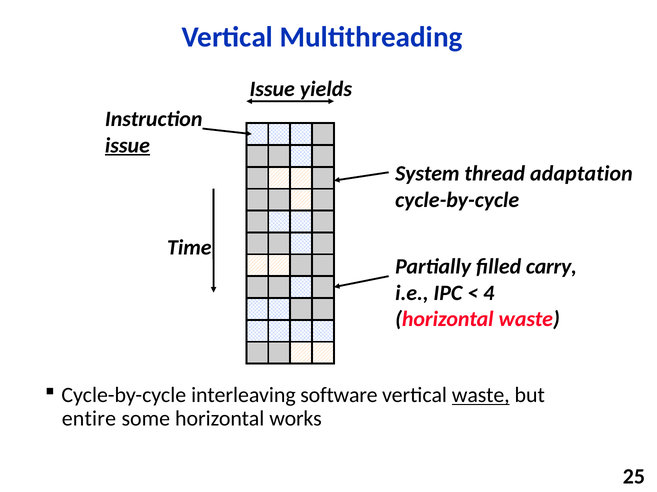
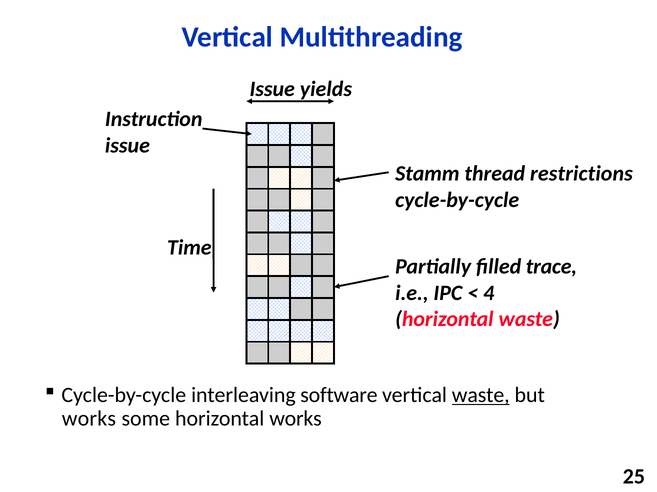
issue at (127, 146) underline: present -> none
System: System -> Stamm
adaptation: adaptation -> restrictions
carry: carry -> trace
entire at (89, 419): entire -> works
